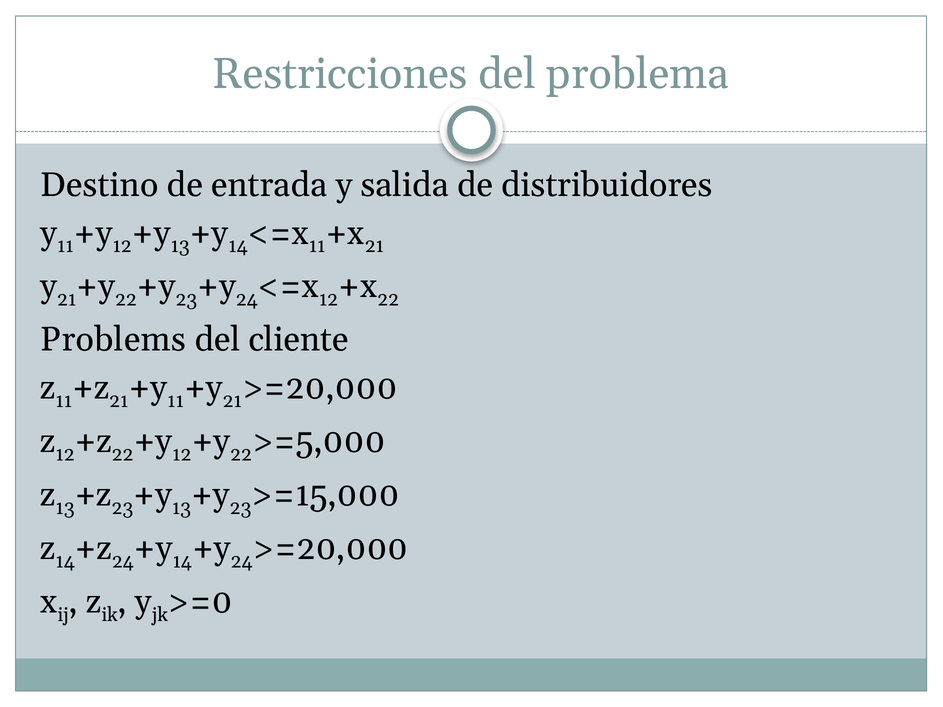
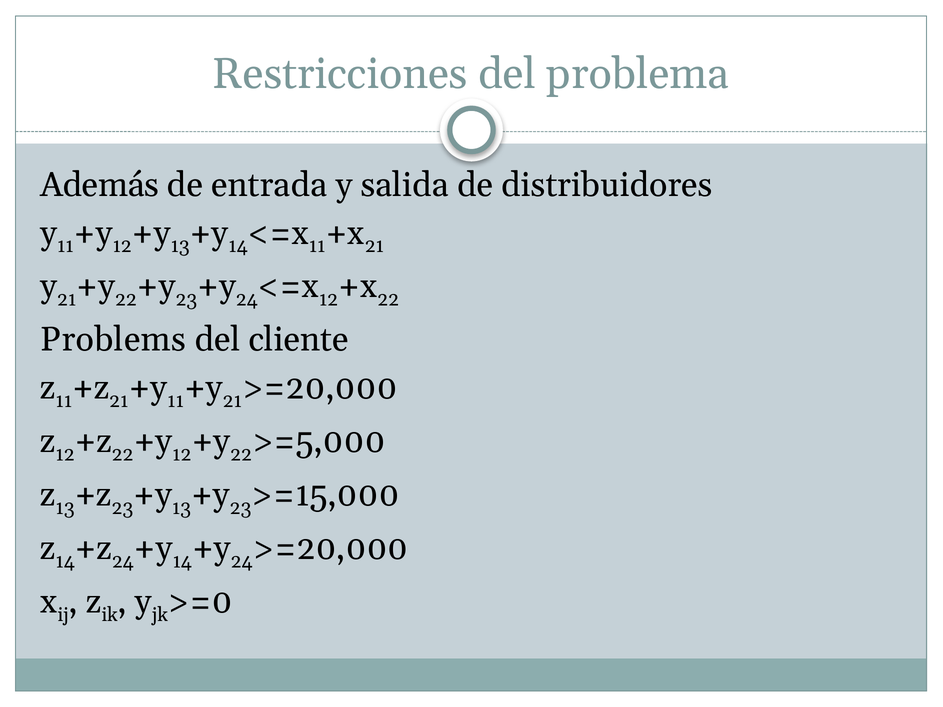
Destino: Destino -> Además
